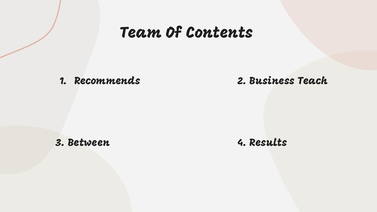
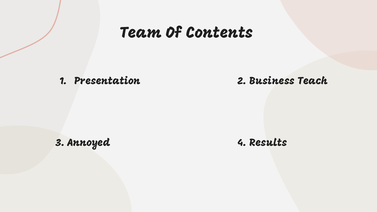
Recommends: Recommends -> Presentation
Between: Between -> Annoyed
